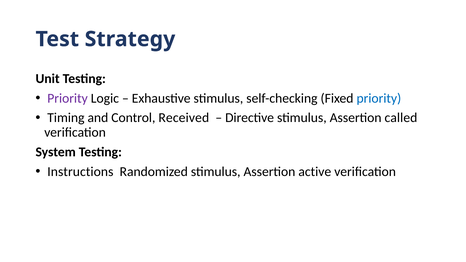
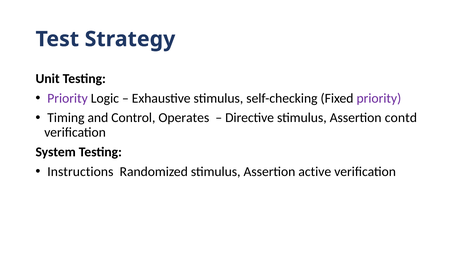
priority at (379, 98) colour: blue -> purple
Received: Received -> Operates
called: called -> contd
